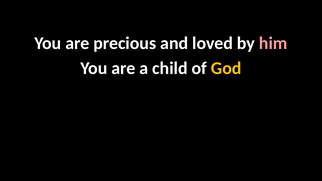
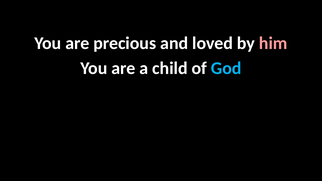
God colour: yellow -> light blue
